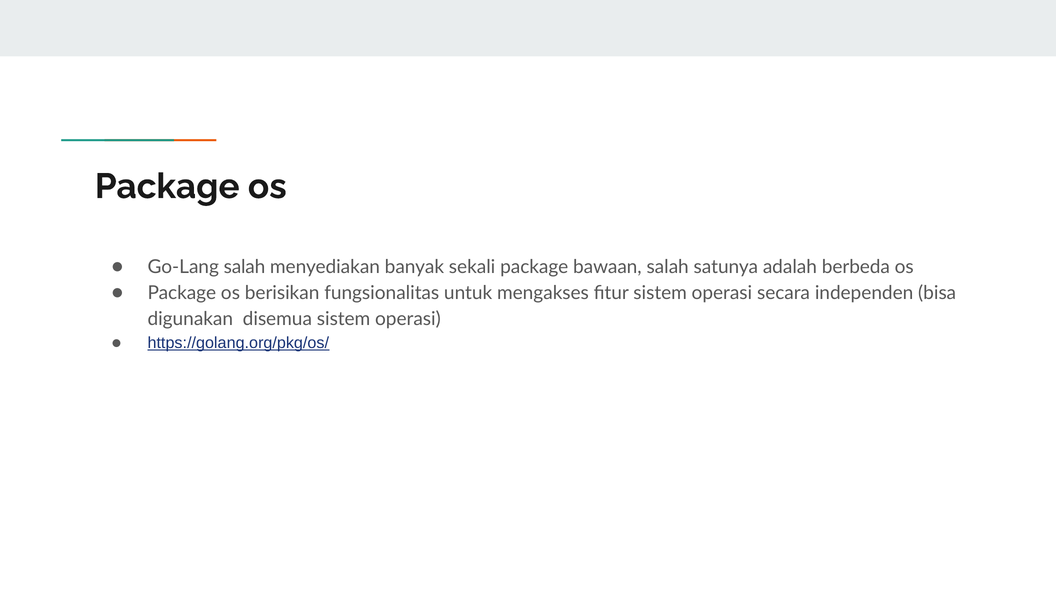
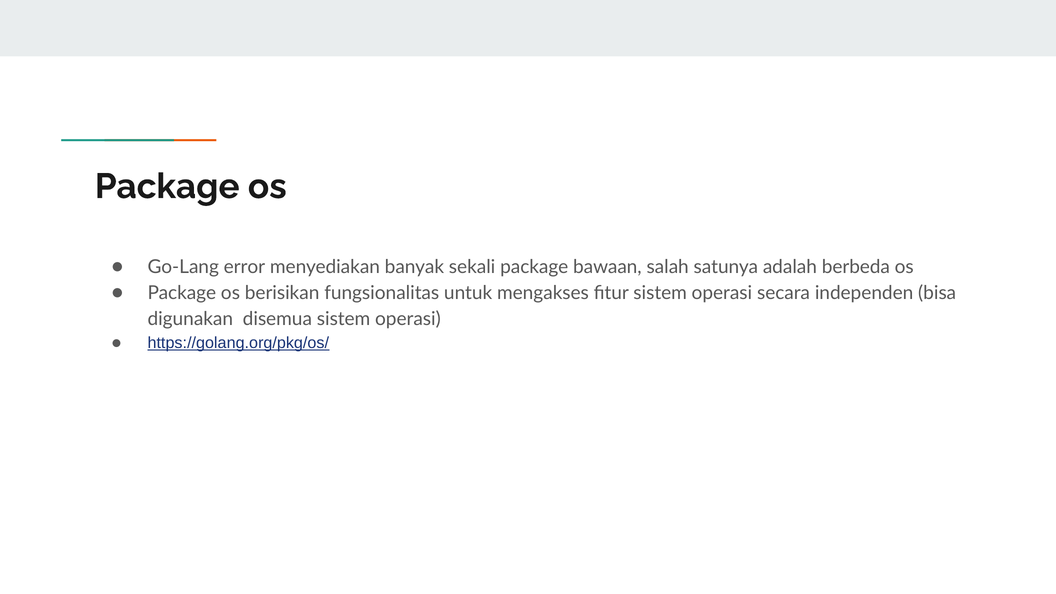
Go-Lang salah: salah -> error
